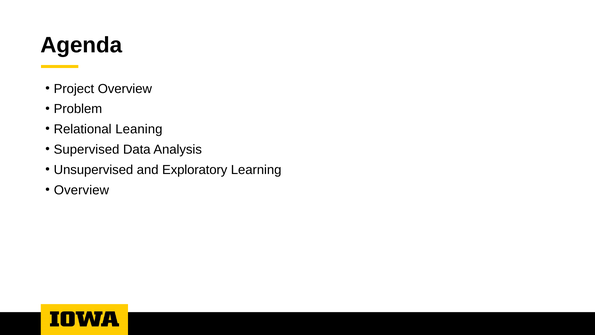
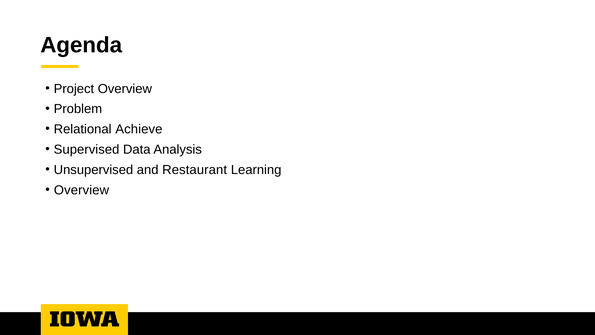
Leaning: Leaning -> Achieve
Exploratory: Exploratory -> Restaurant
